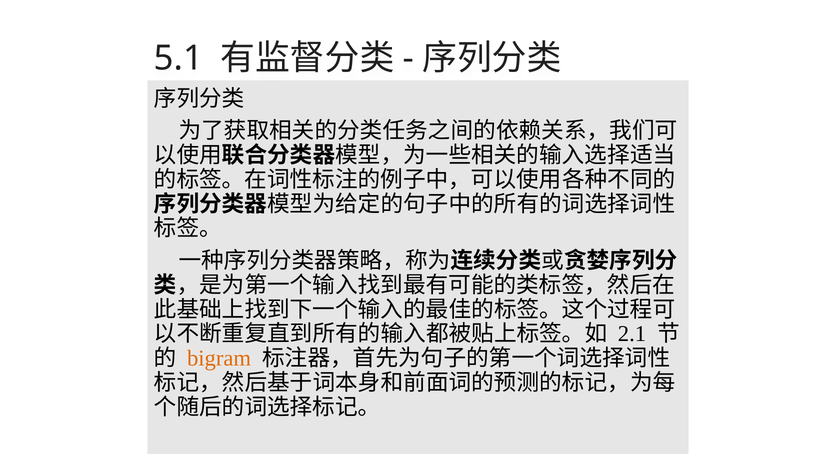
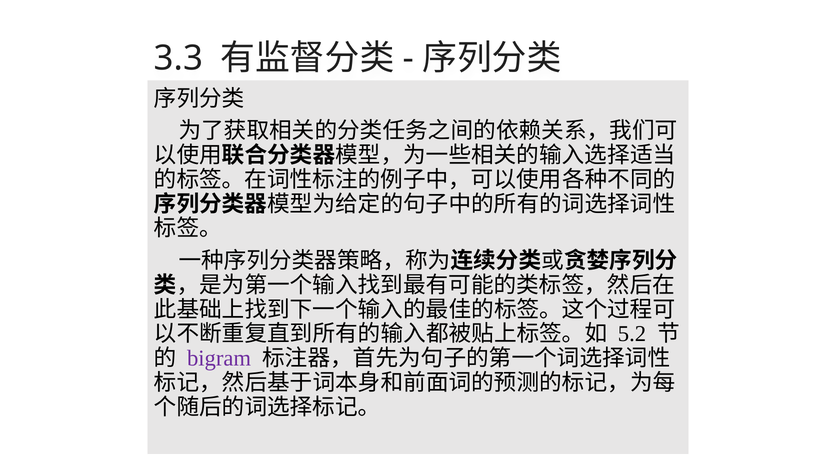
5.1: 5.1 -> 3.3
2.1: 2.1 -> 5.2
bigram colour: orange -> purple
